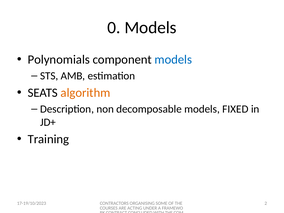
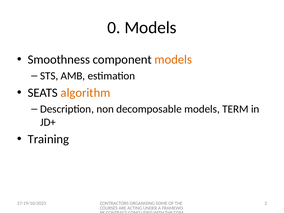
Polynomials: Polynomials -> Smoothness
models at (173, 60) colour: blue -> orange
FIXED: FIXED -> TERM
